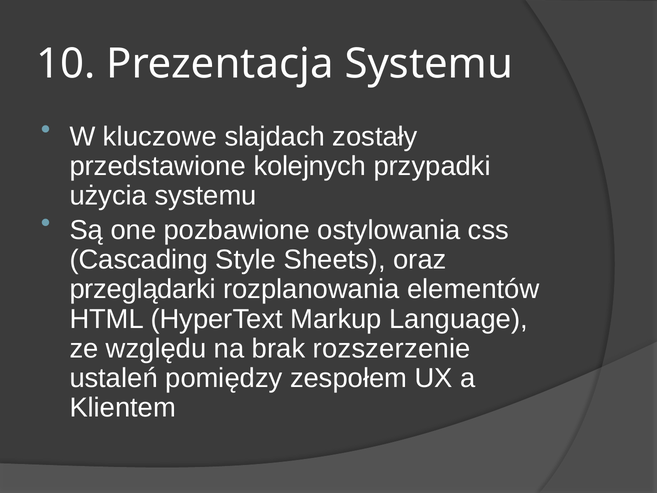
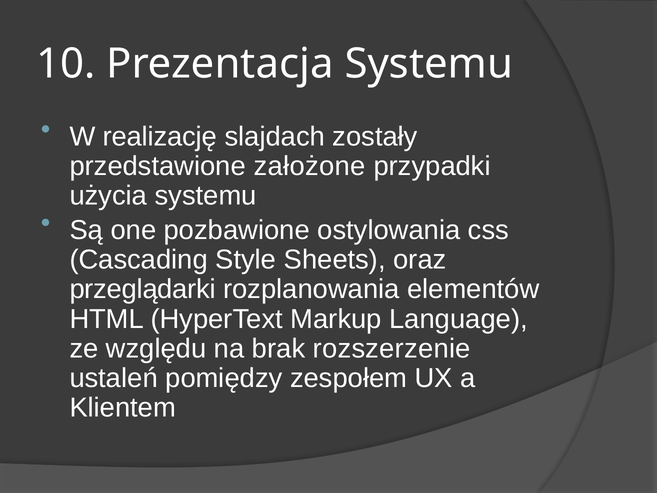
kluczowe: kluczowe -> realizację
kolejnych: kolejnych -> założone
